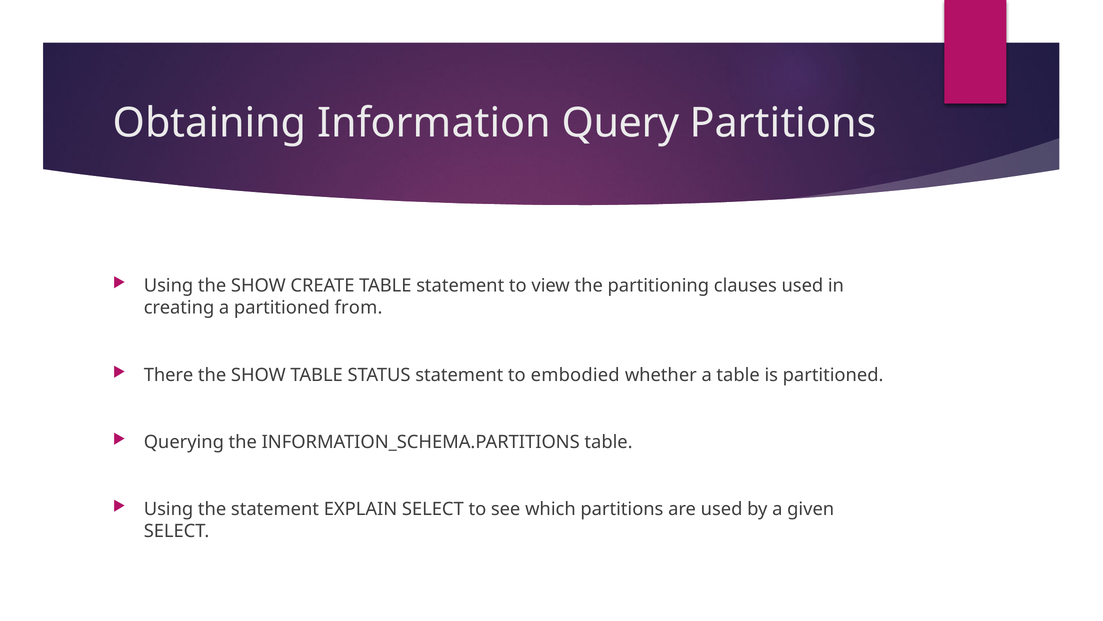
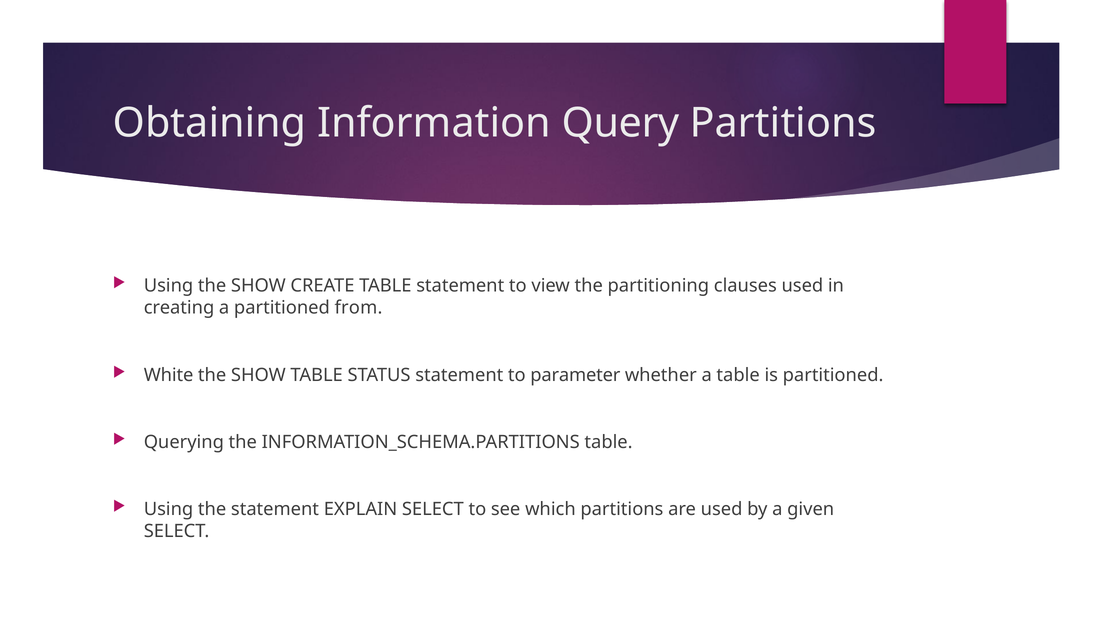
There: There -> White
embodied: embodied -> parameter
